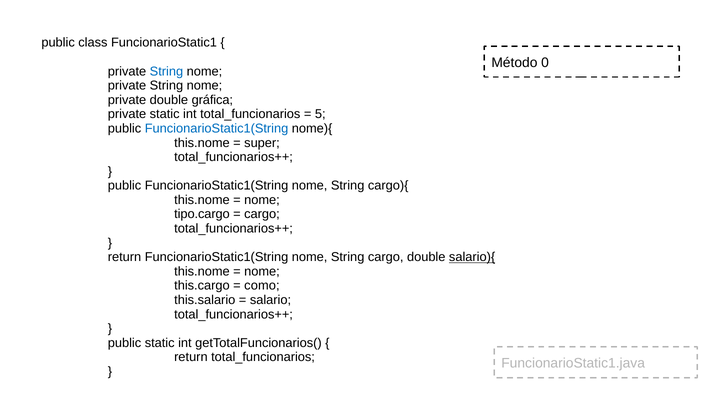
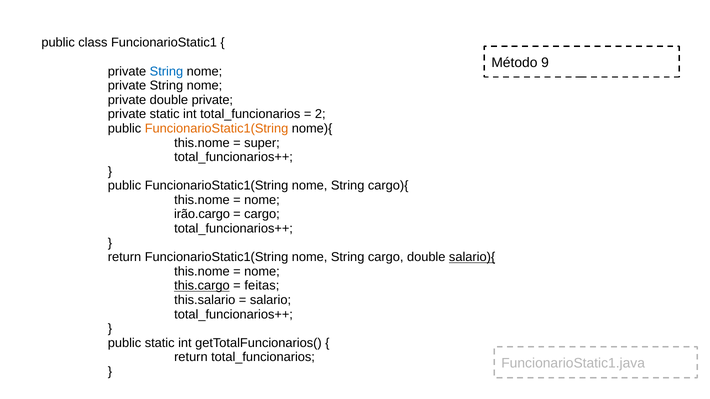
0: 0 -> 9
double gráfica: gráfica -> private
5: 5 -> 2
FuncionarioStatic1(String at (217, 129) colour: blue -> orange
tipo.cargo: tipo.cargo -> irão.cargo
this.cargo underline: none -> present
como: como -> feitas
